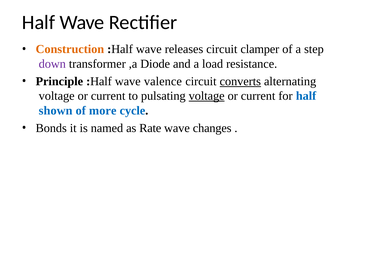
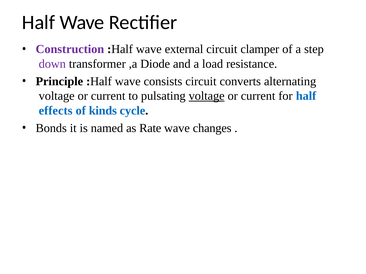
Construction colour: orange -> purple
releases: releases -> external
valence: valence -> consists
converts underline: present -> none
shown: shown -> effects
more: more -> kinds
